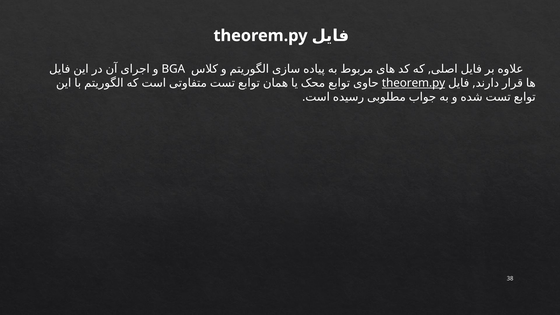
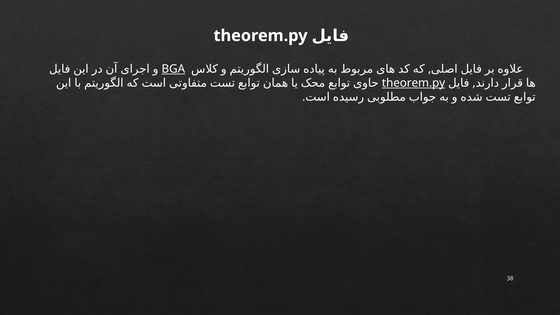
BGA underline: none -> present
